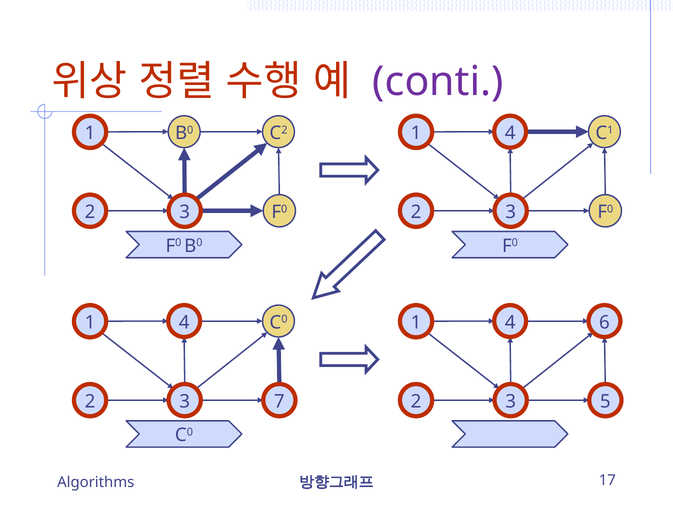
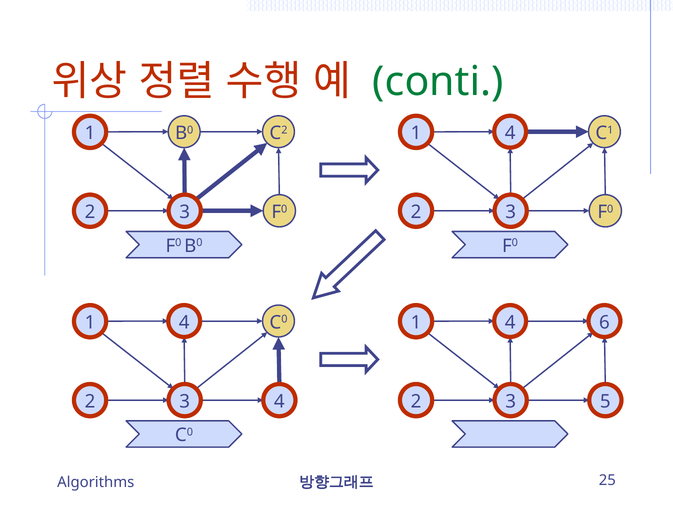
conti colour: purple -> green
3 7: 7 -> 4
17: 17 -> 25
